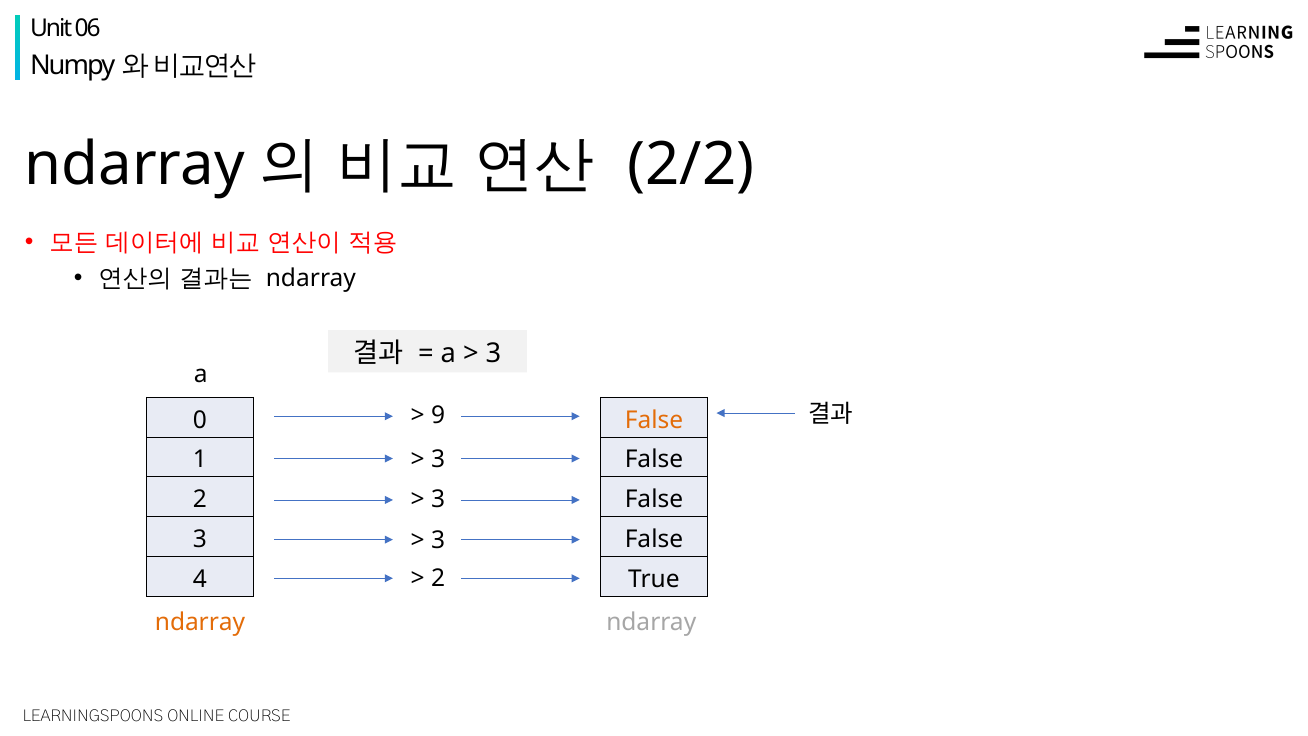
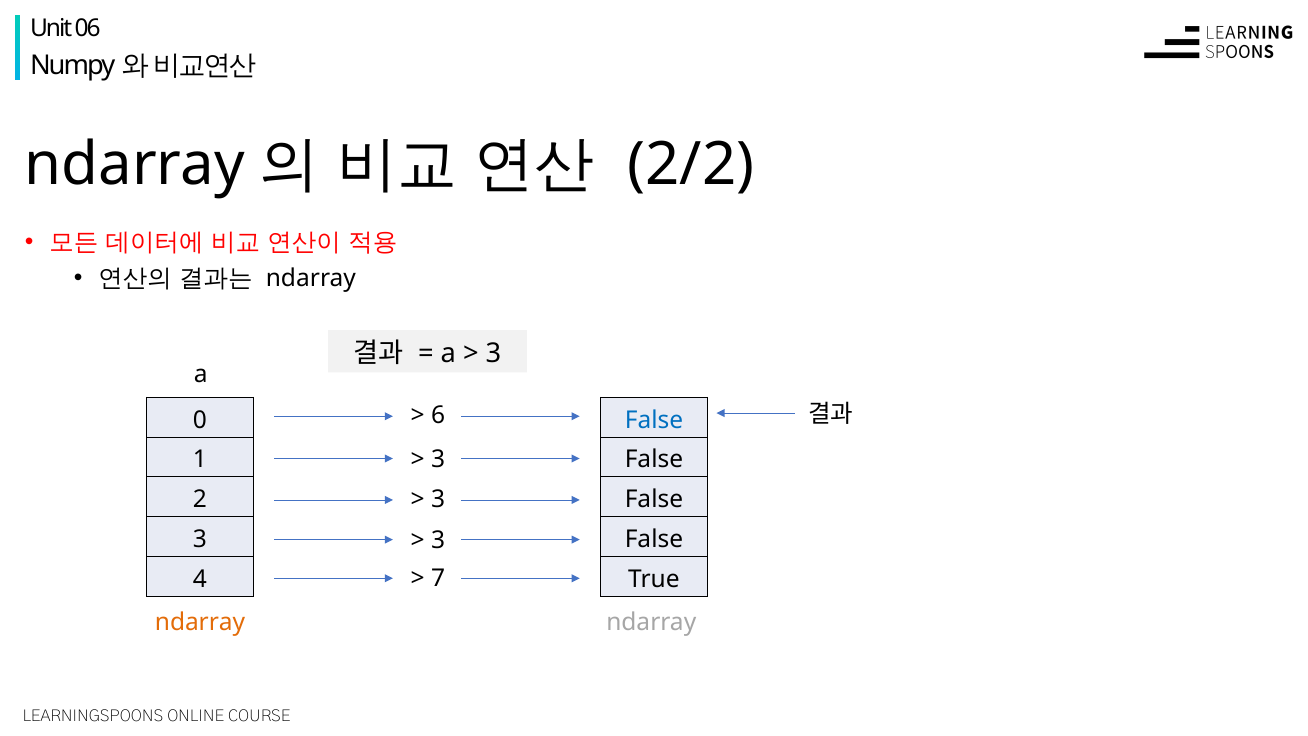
9: 9 -> 6
False at (654, 420) colour: orange -> blue
2 at (438, 579): 2 -> 7
